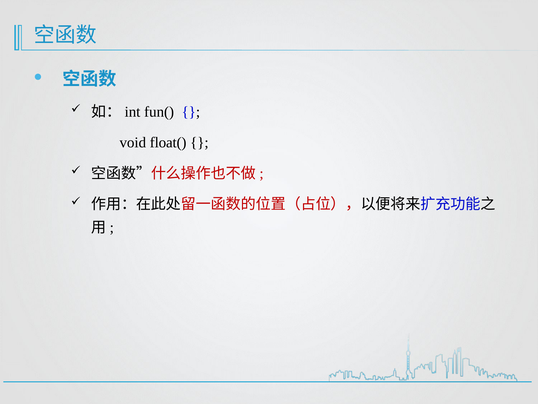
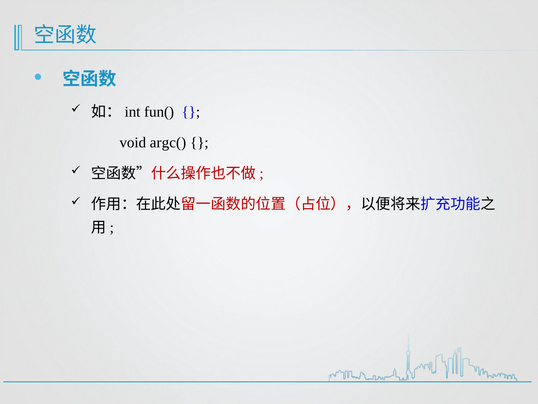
float(: float( -> argc(
